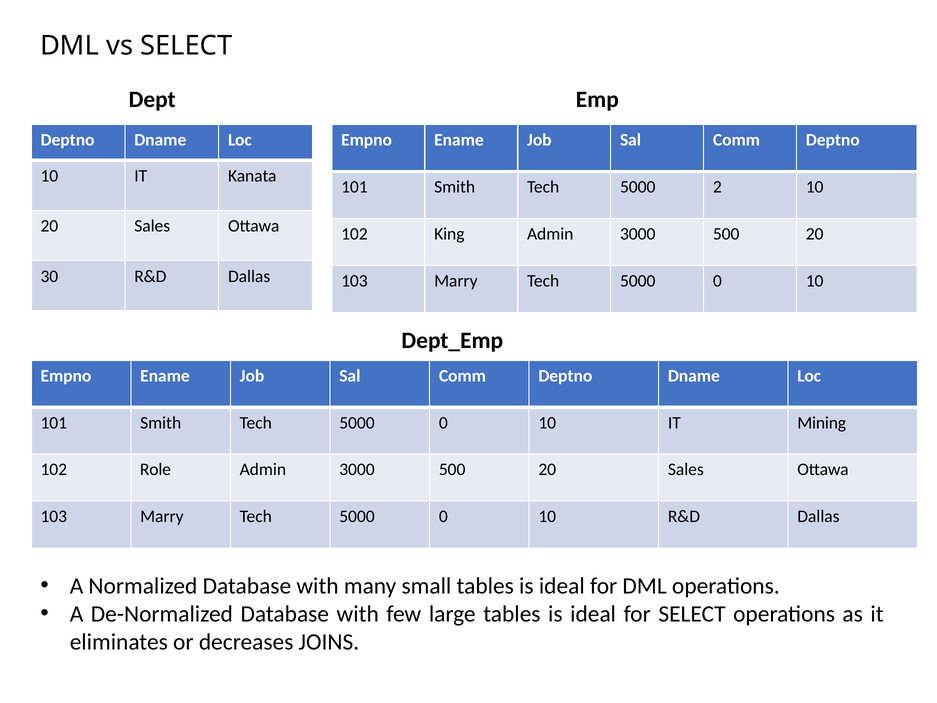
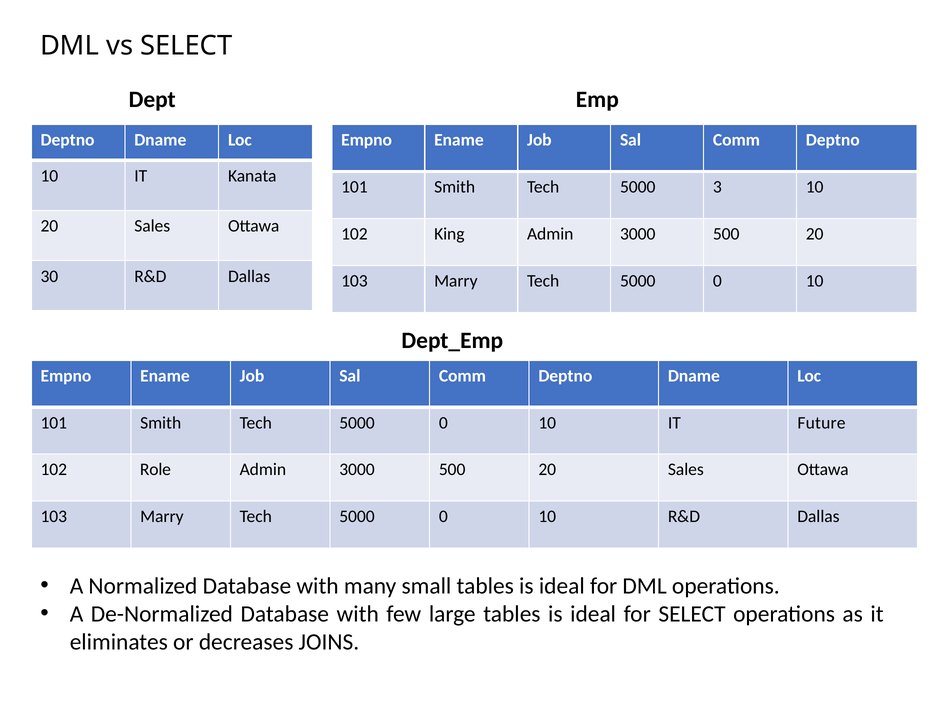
2: 2 -> 3
Mining: Mining -> Future
